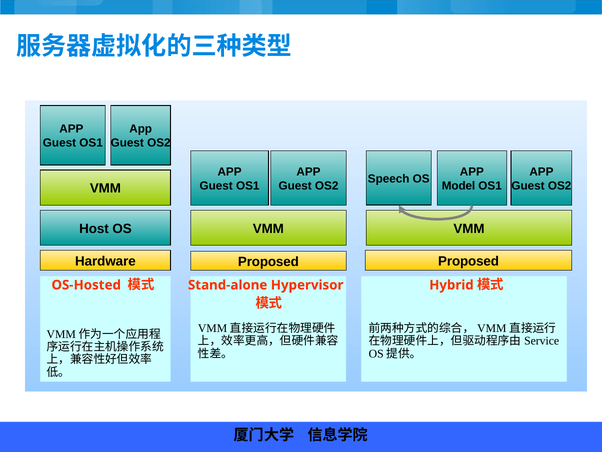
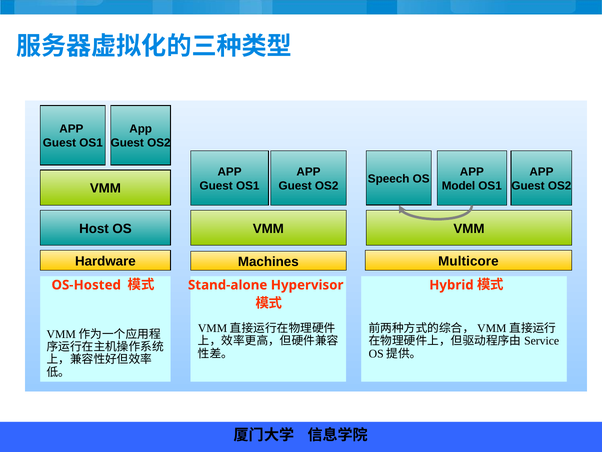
Hardware Proposed: Proposed -> Multicore
Proposed at (268, 261): Proposed -> Machines
